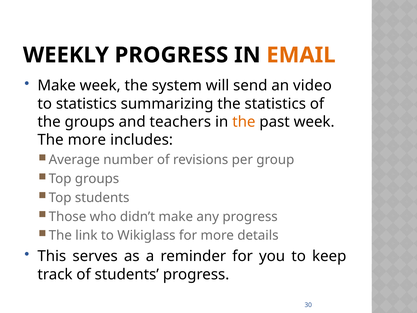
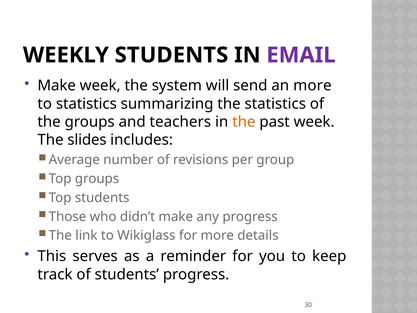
WEEKLY PROGRESS: PROGRESS -> STUDENTS
EMAIL colour: orange -> purple
an video: video -> more
The more: more -> slides
